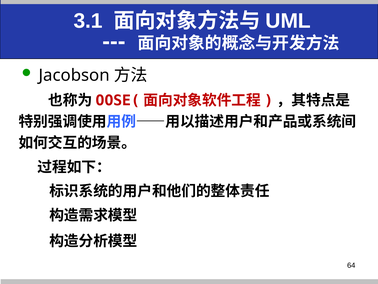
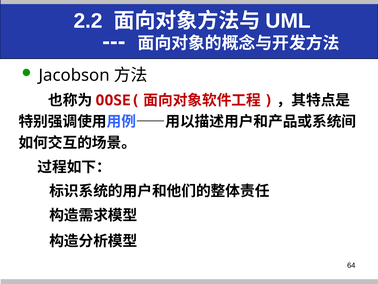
3.1: 3.1 -> 2.2
